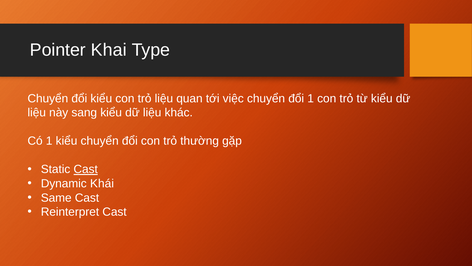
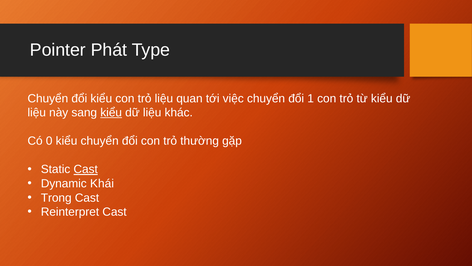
Khai: Khai -> Phát
kiểu at (111, 112) underline: none -> present
Có 1: 1 -> 0
Same: Same -> Trong
